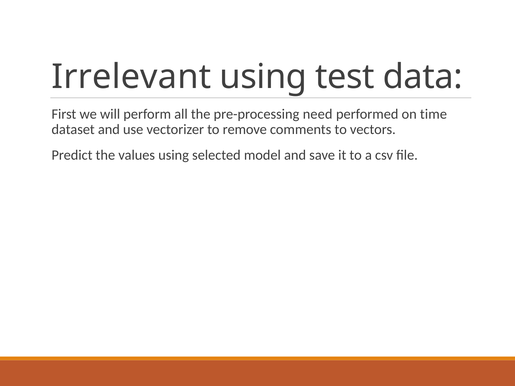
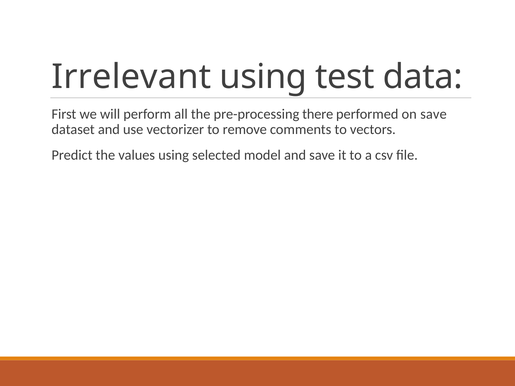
need: need -> there
on time: time -> save
